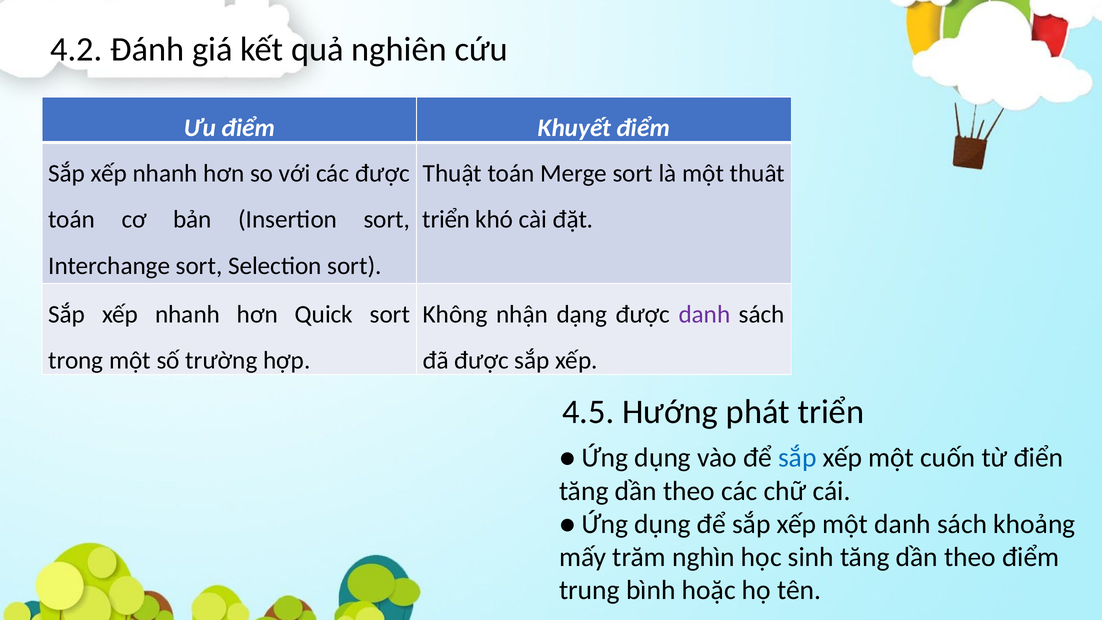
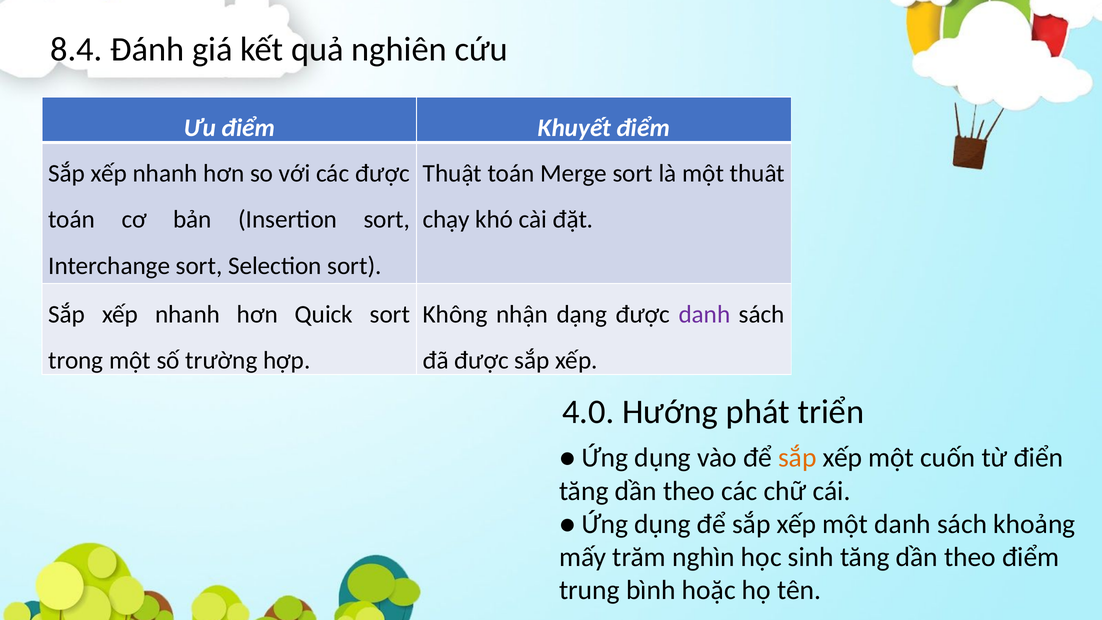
4.2: 4.2 -> 8.4
triển at (446, 220): triển -> chạy
4.5: 4.5 -> 4.0
sắp at (797, 458) colour: blue -> orange
